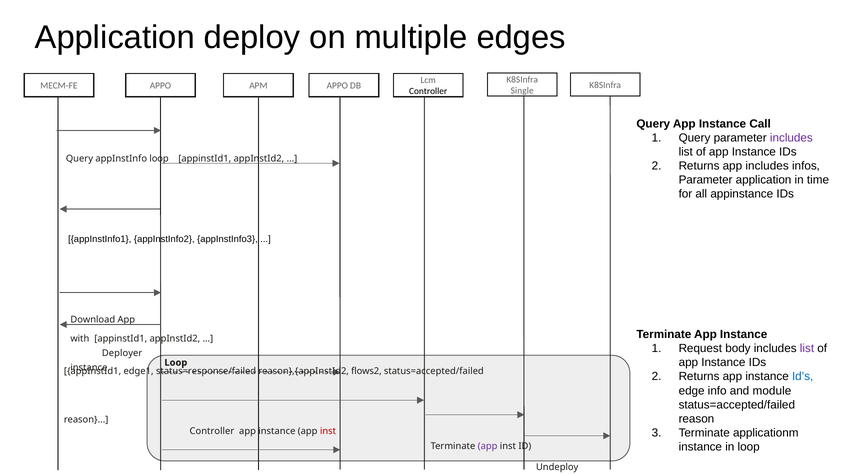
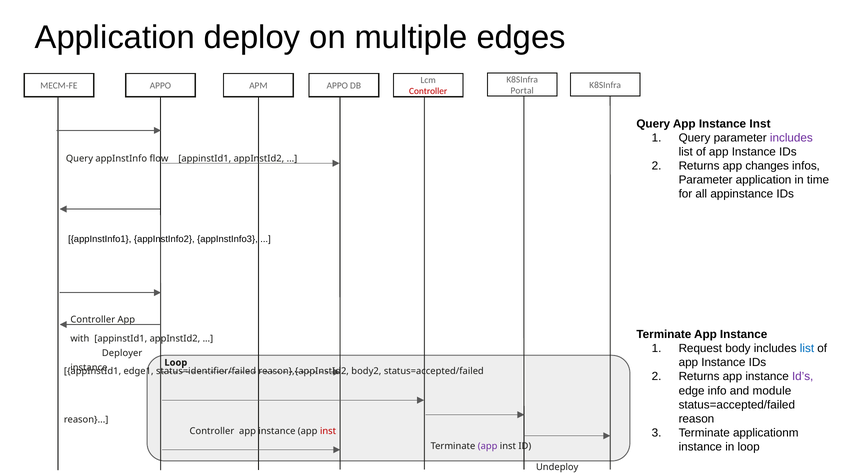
Single: Single -> Portal
Controller at (428, 91) colour: black -> red
Instance Call: Call -> Inst
appInstInfo loop: loop -> flow
app includes: includes -> changes
Download at (93, 320): Download -> Controller
list at (807, 349) colour: purple -> blue
status=response/failed: status=response/failed -> status=identifier/failed
flows2: flows2 -> body2
Id’s colour: blue -> purple
